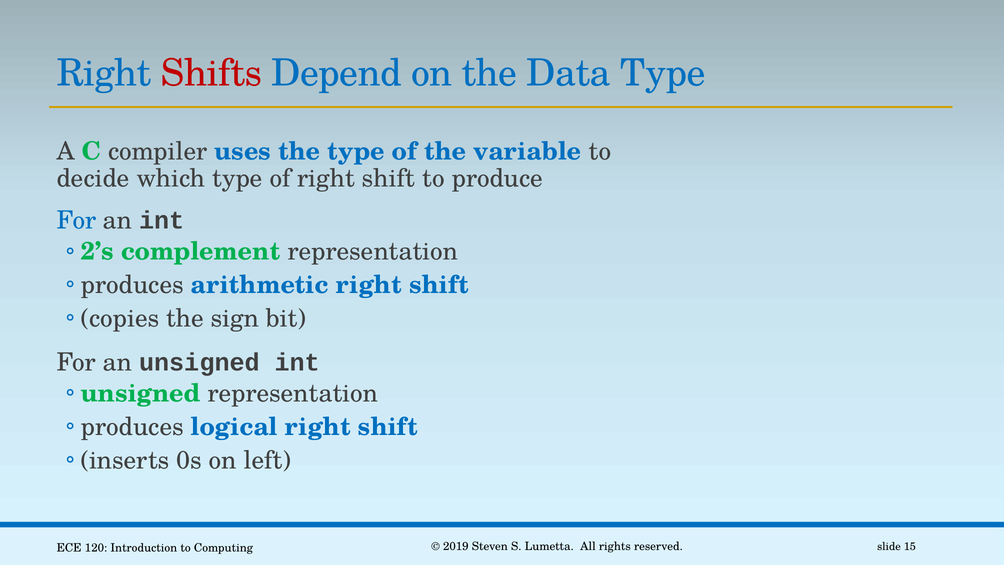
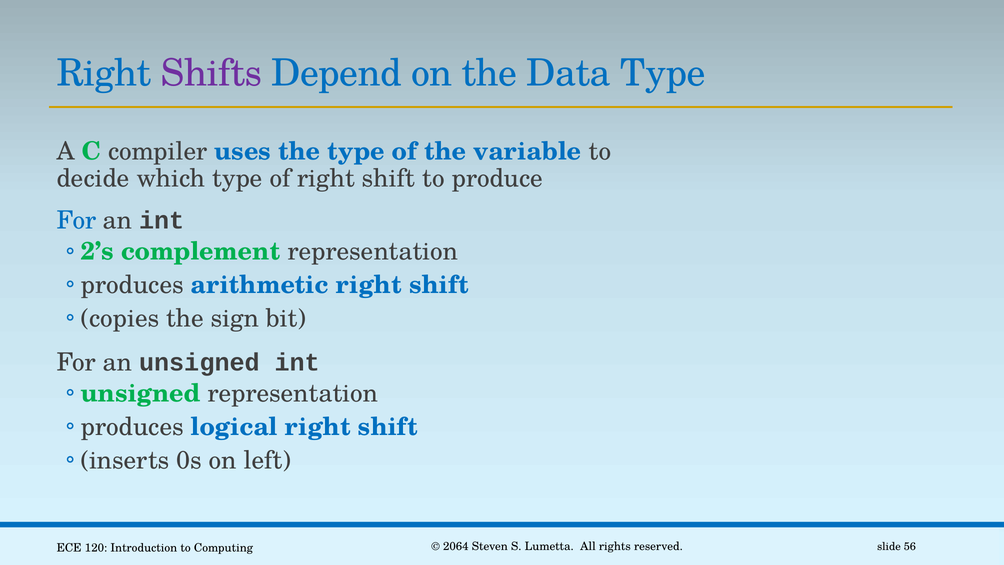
Shifts colour: red -> purple
2019: 2019 -> 2064
15: 15 -> 56
